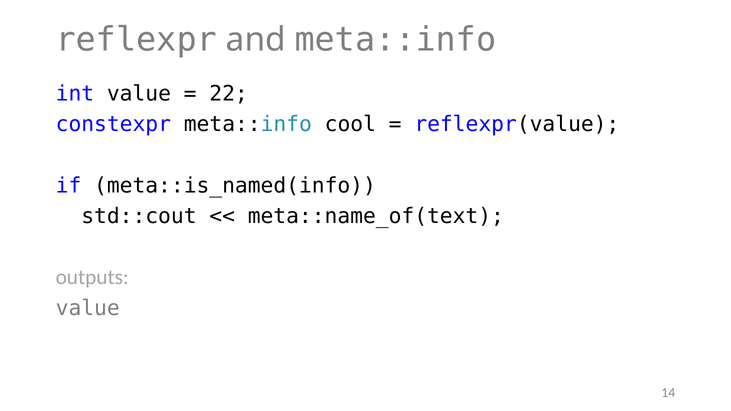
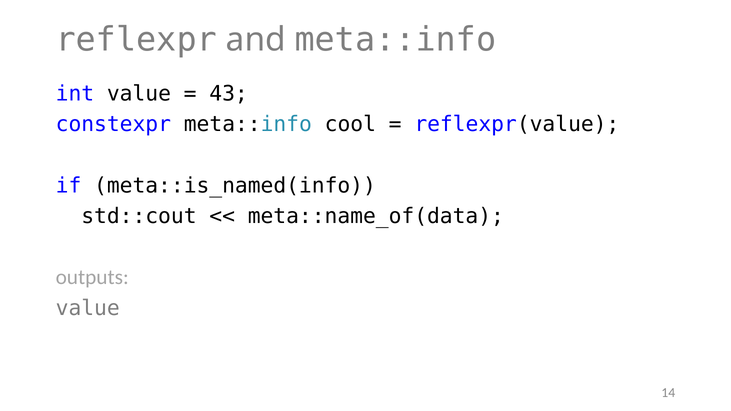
22: 22 -> 43
meta::name_of(text: meta::name_of(text -> meta::name_of(data
